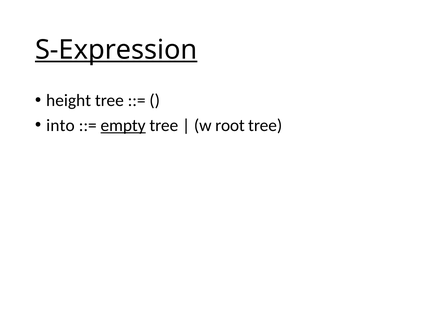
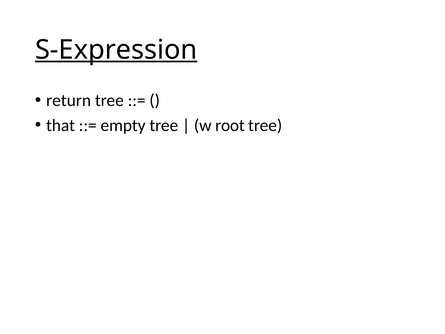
height: height -> return
into: into -> that
empty underline: present -> none
